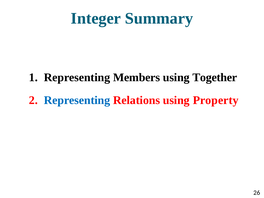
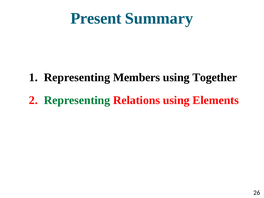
Integer: Integer -> Present
Representing at (77, 100) colour: blue -> green
Property: Property -> Elements
